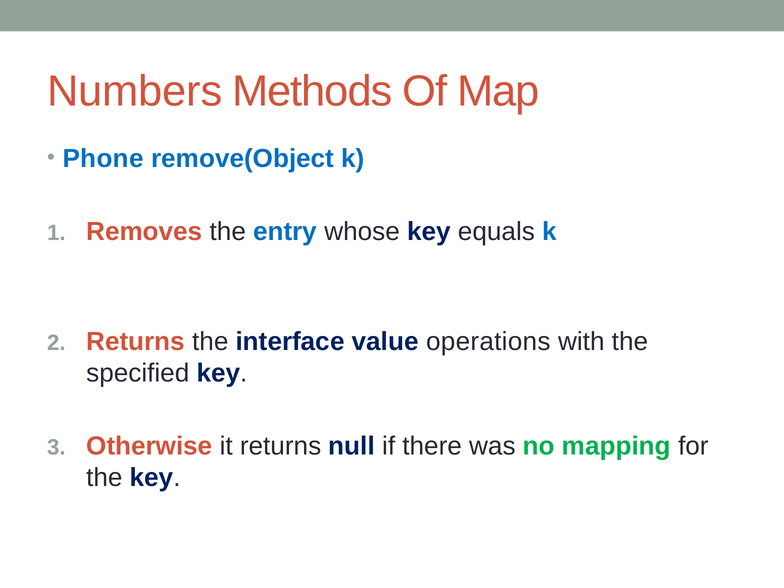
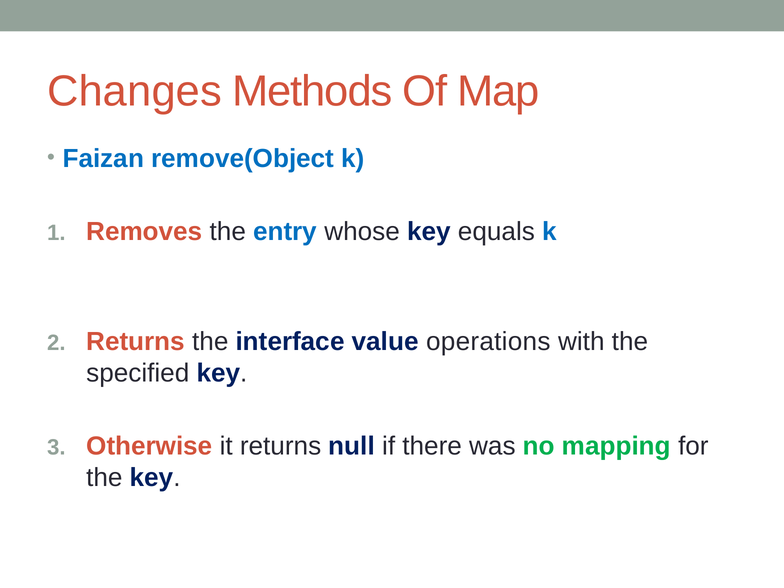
Numbers: Numbers -> Changes
Phone: Phone -> Faizan
